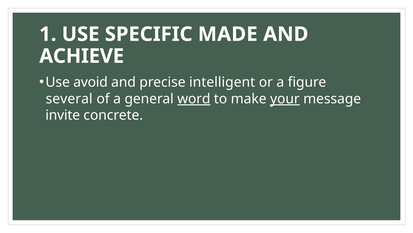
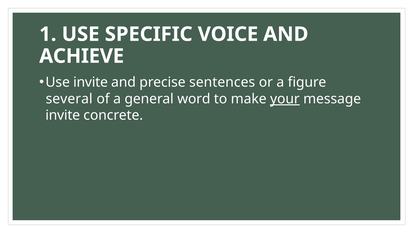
MADE: MADE -> VOICE
Use avoid: avoid -> invite
intelligent: intelligent -> sentences
word underline: present -> none
